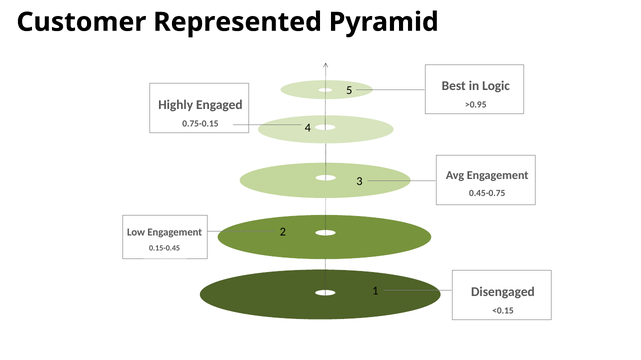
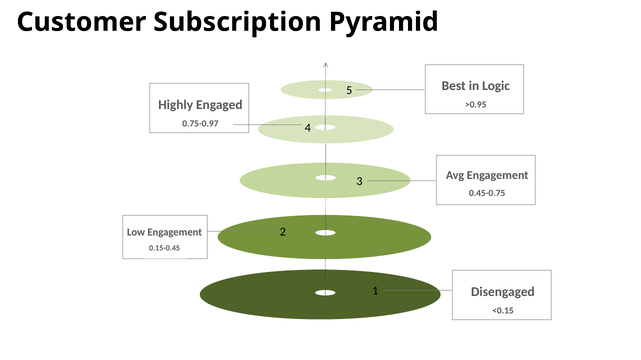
Represented: Represented -> Subscription
0.75-0.15: 0.75-0.15 -> 0.75-0.97
